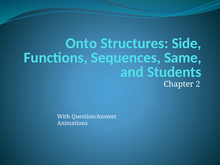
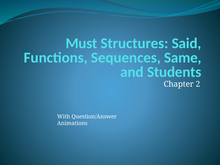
Onto: Onto -> Must
Side: Side -> Said
